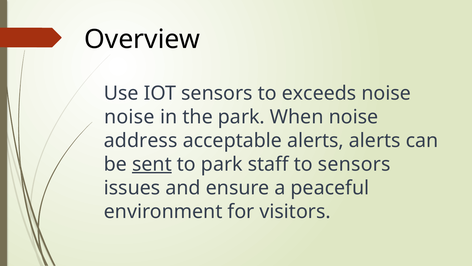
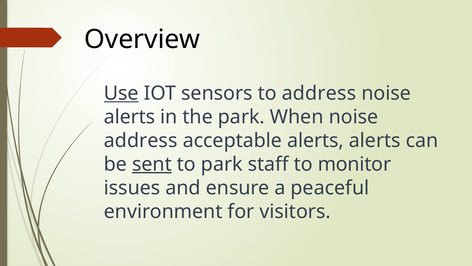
Use underline: none -> present
to exceeds: exceeds -> address
noise at (129, 117): noise -> alerts
to sensors: sensors -> monitor
